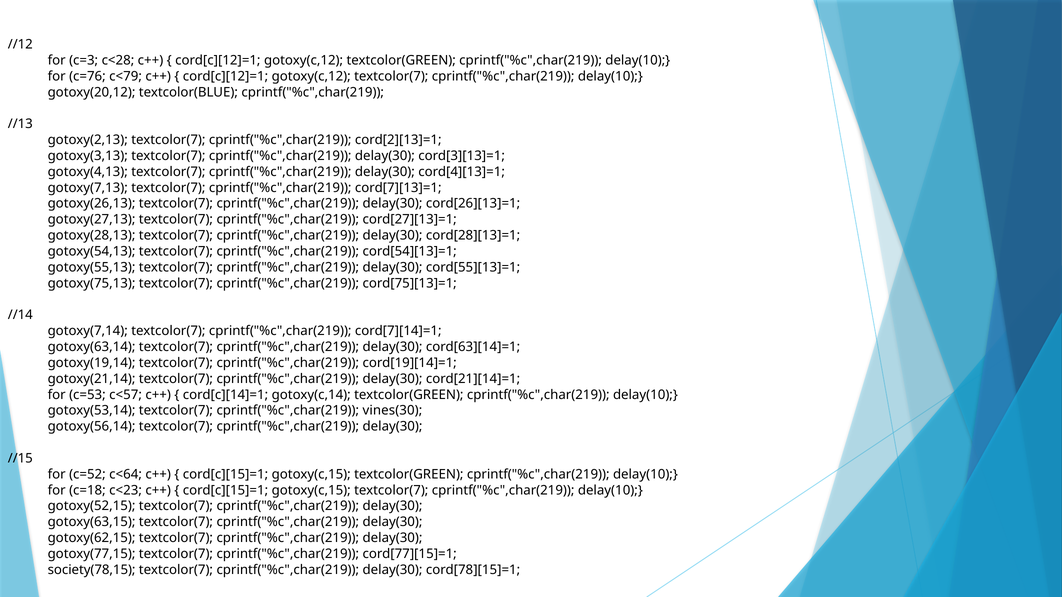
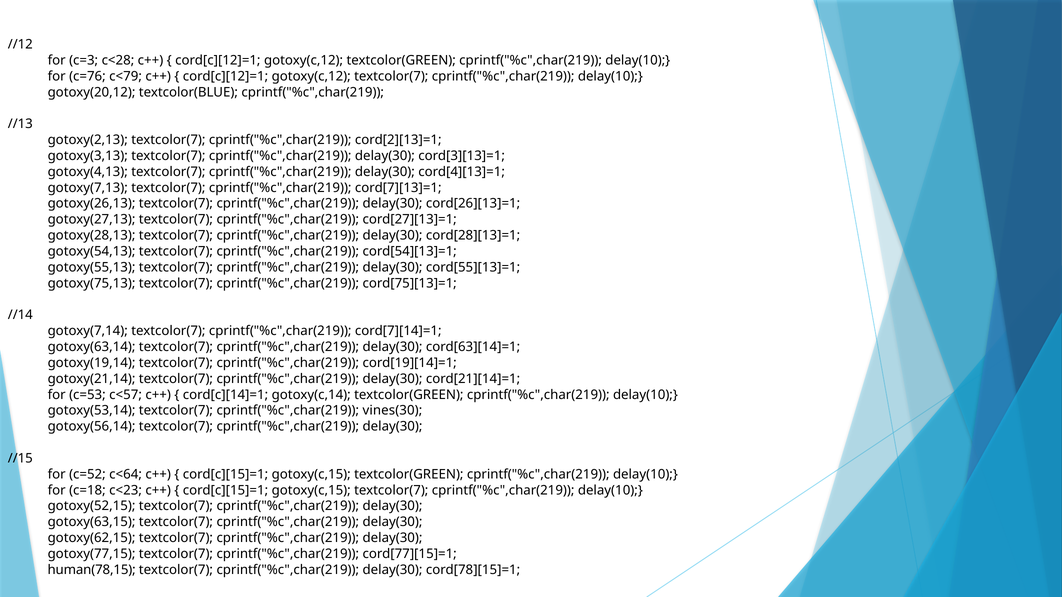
society(78,15: society(78,15 -> human(78,15
